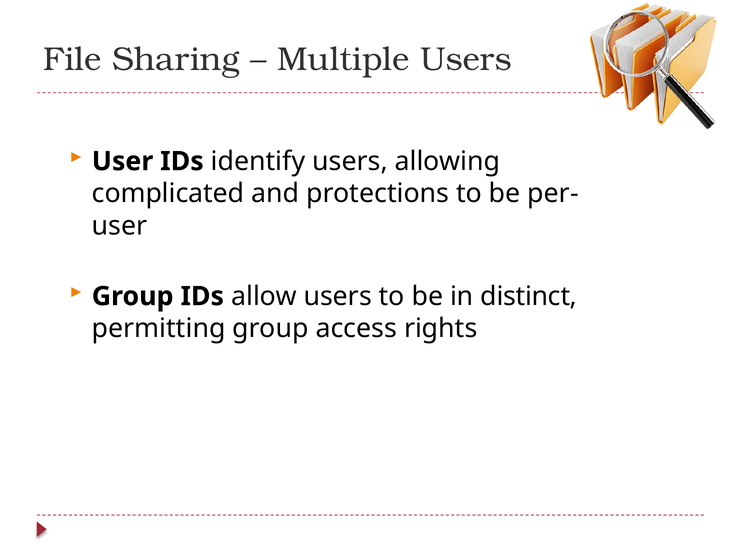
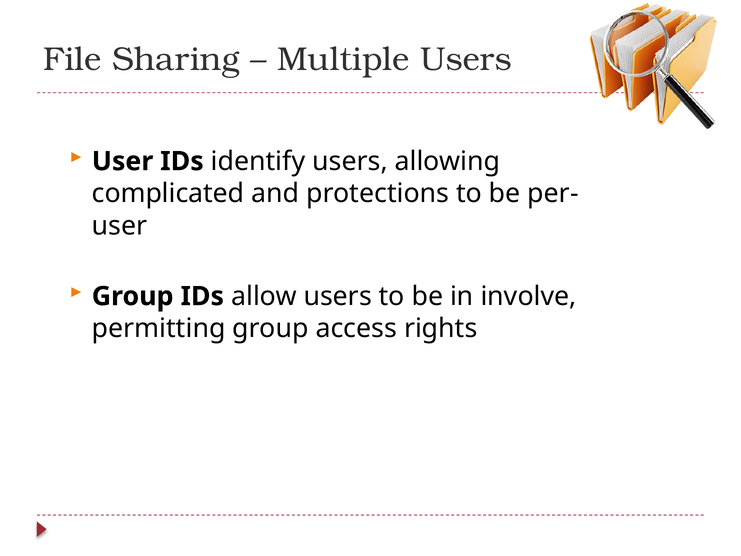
distinct: distinct -> involve
